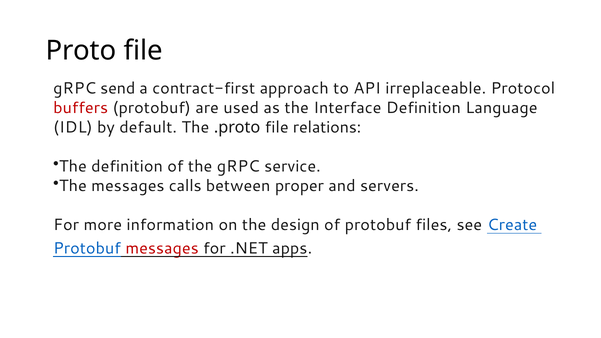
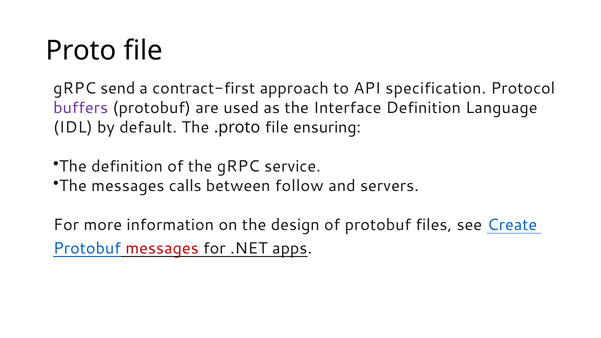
irreplaceable: irreplaceable -> specification
buffers colour: red -> purple
relations: relations -> ensuring
proper: proper -> follow
